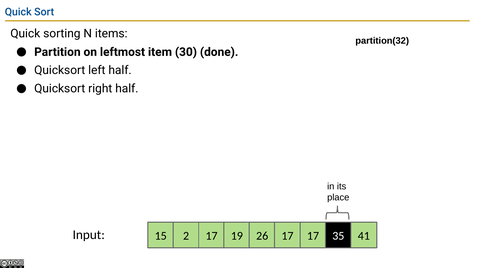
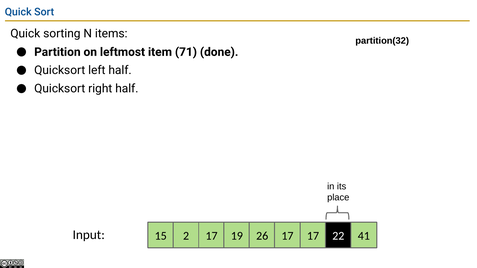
30: 30 -> 71
35: 35 -> 22
